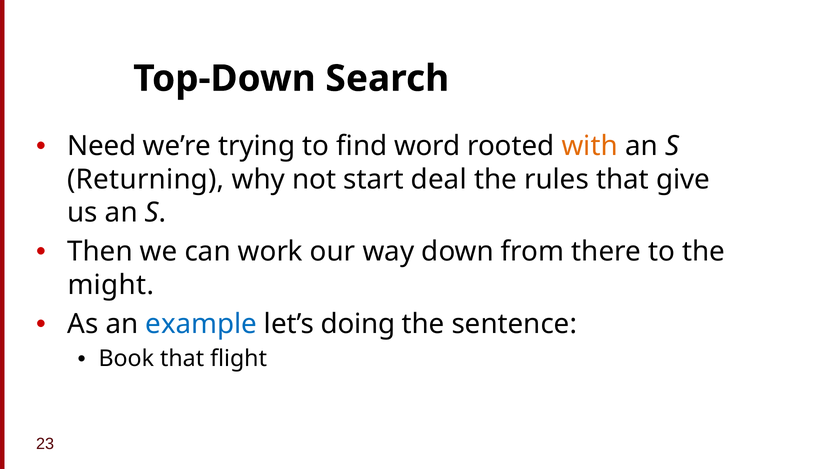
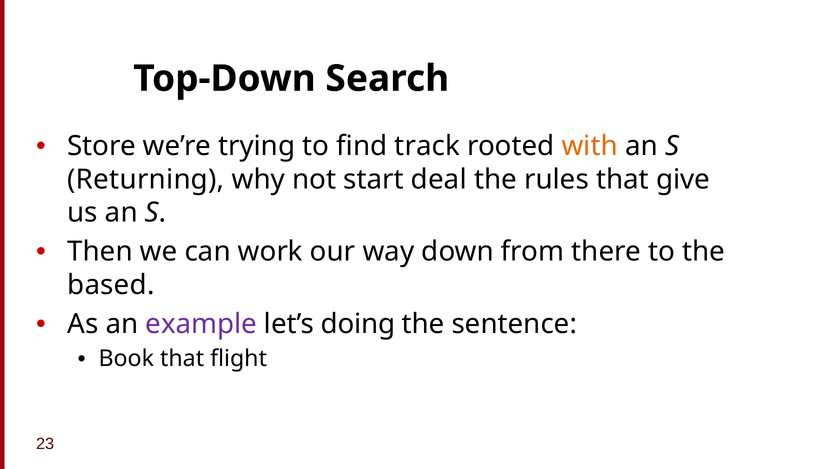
Need: Need -> Store
word: word -> track
might: might -> based
example colour: blue -> purple
